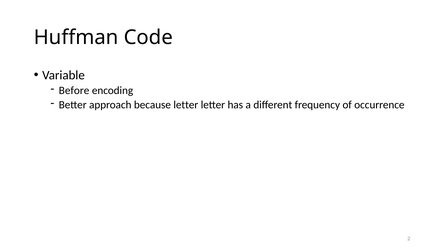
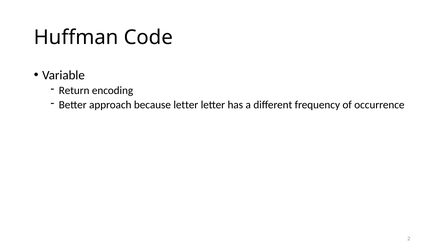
Before: Before -> Return
